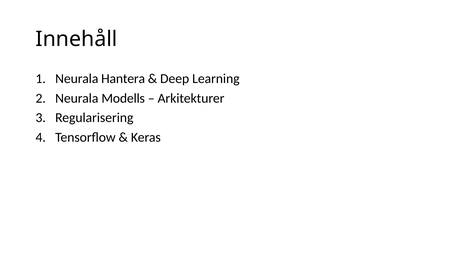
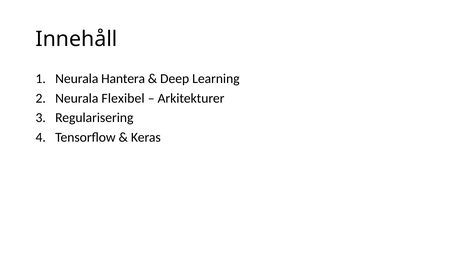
Modells: Modells -> Flexibel
